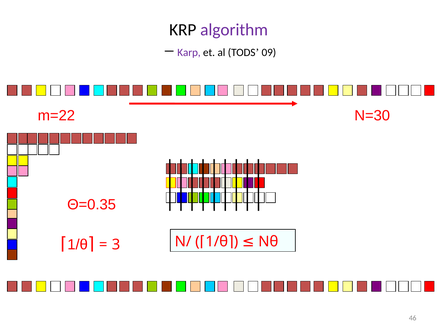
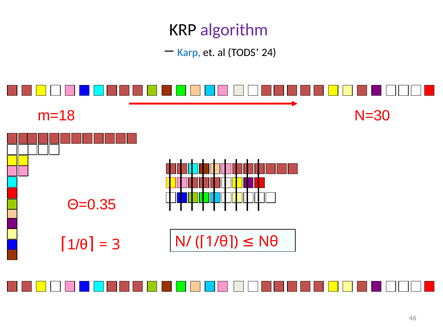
Karp colour: purple -> blue
09: 09 -> 24
m=22: m=22 -> m=18
